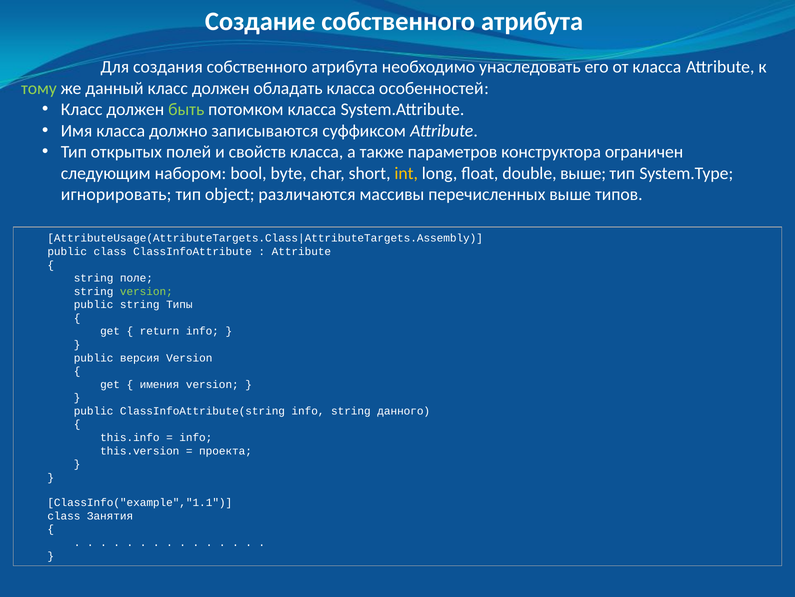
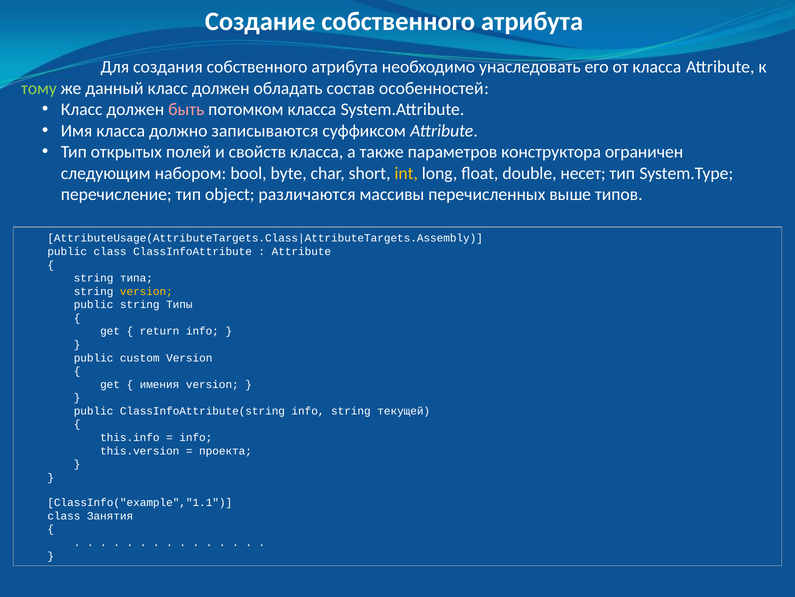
обладать класса: класса -> состав
быть colour: light green -> pink
double выше: выше -> несет
игнорировать: игнорировать -> перечисление
поле: поле -> типа
version at (146, 291) colour: light green -> yellow
версия: версия -> custom
данного: данного -> текущей
